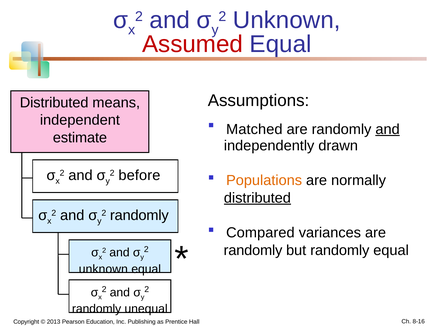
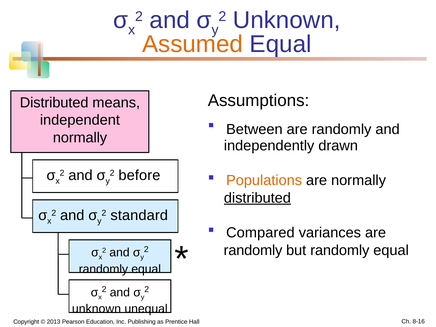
Assumed colour: red -> orange
Matched: Matched -> Between
and at (388, 129) underline: present -> none
estimate at (80, 138): estimate -> normally
randomly at (139, 215): randomly -> standard
unknown at (103, 269): unknown -> randomly
randomly at (97, 309): randomly -> unknown
